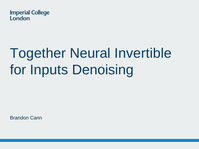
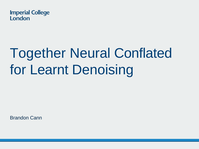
Invertible: Invertible -> Conflated
Inputs: Inputs -> Learnt
